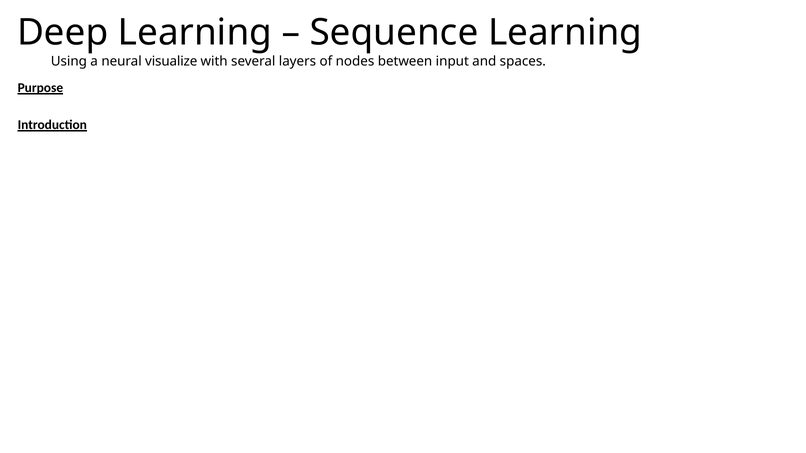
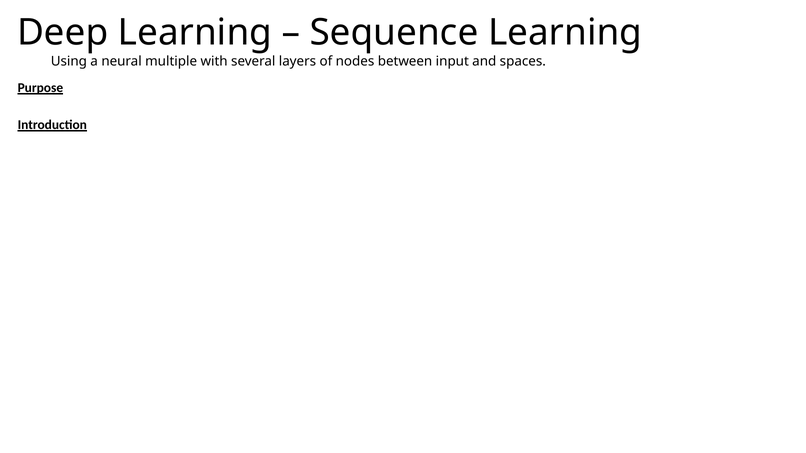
visualize: visualize -> multiple
